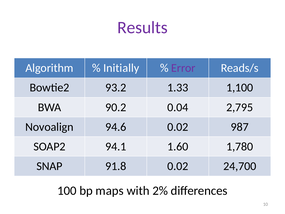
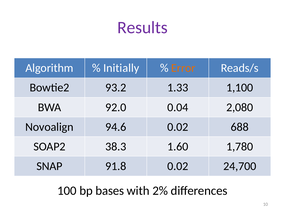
Error colour: purple -> orange
90.2: 90.2 -> 92.0
2,795: 2,795 -> 2,080
987: 987 -> 688
94.1: 94.1 -> 38.3
maps: maps -> bases
